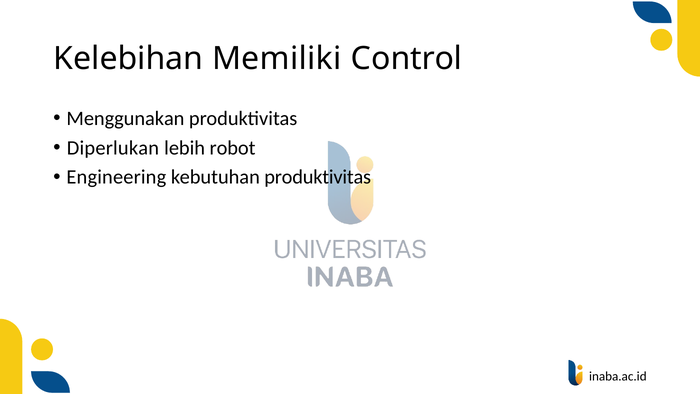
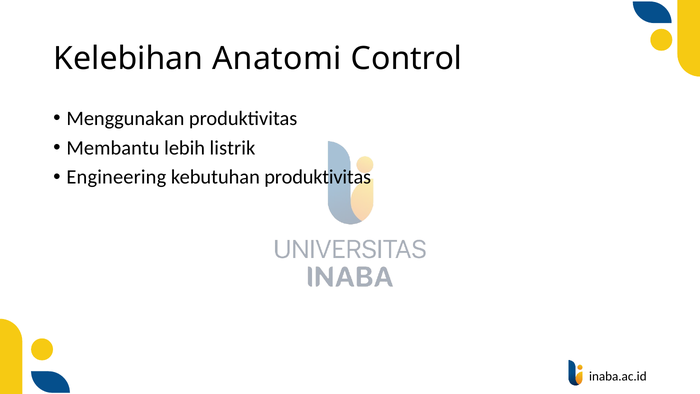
Memiliki: Memiliki -> Anatomi
Diperlukan: Diperlukan -> Membantu
robot: robot -> listrik
